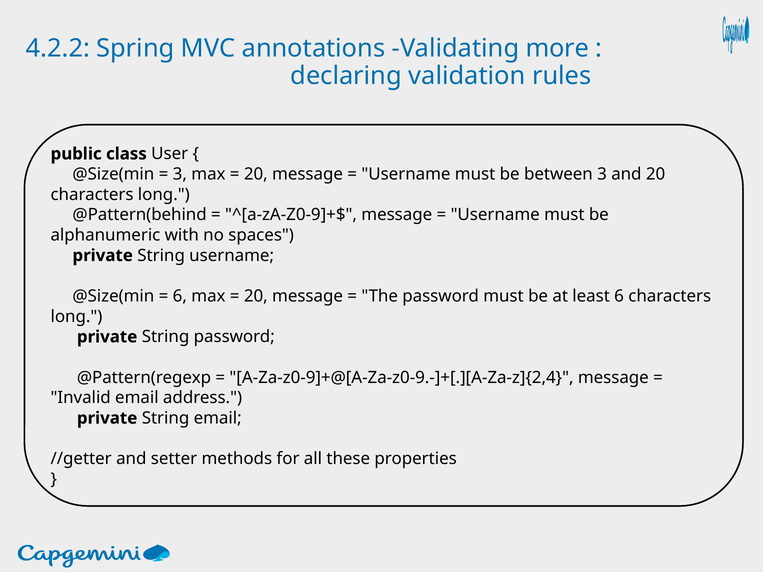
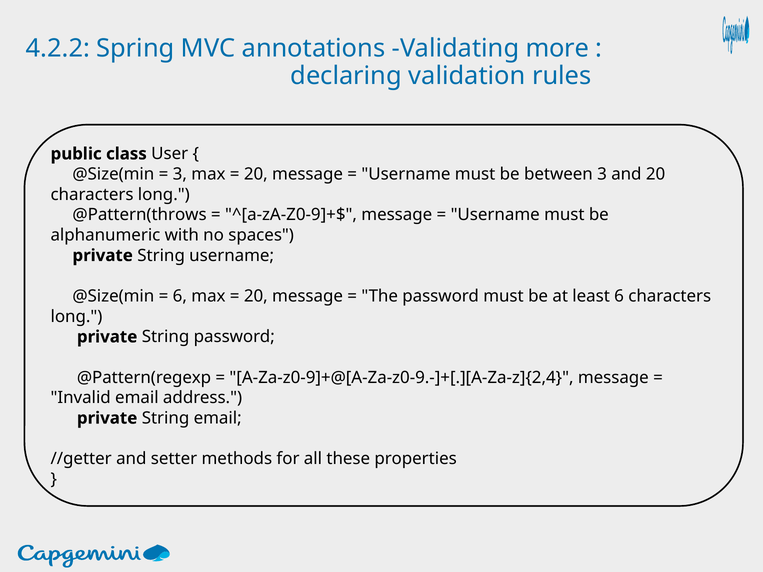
@Pattern(behind: @Pattern(behind -> @Pattern(throws
